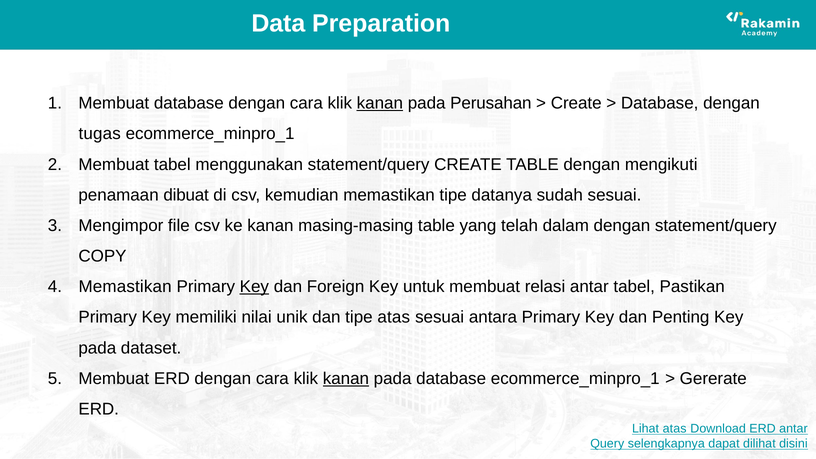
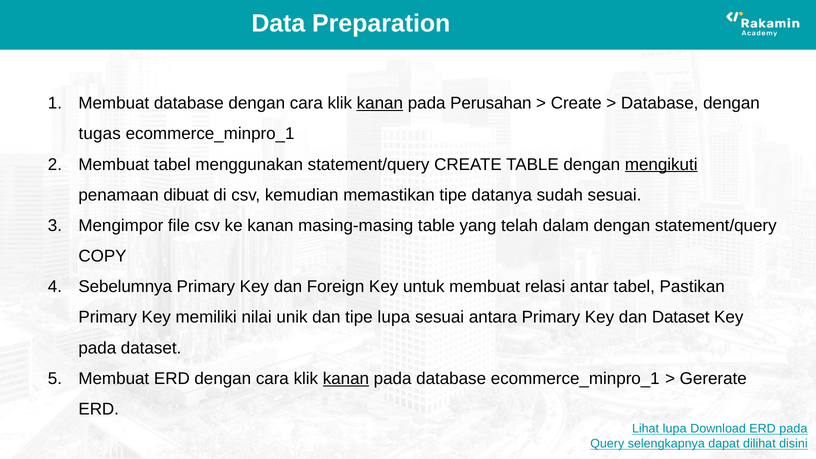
mengikuti underline: none -> present
Memastikan at (125, 287): Memastikan -> Sebelumnya
Key at (254, 287) underline: present -> none
tipe atas: atas -> lupa
dan Penting: Penting -> Dataset
Lihat atas: atas -> lupa
ERD antar: antar -> pada
